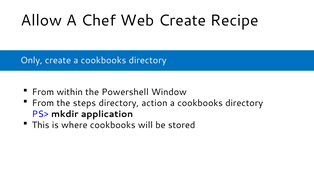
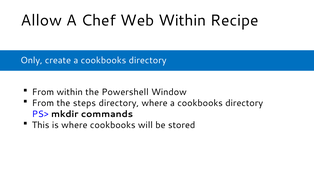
Web Create: Create -> Within
directory action: action -> where
application: application -> commands
